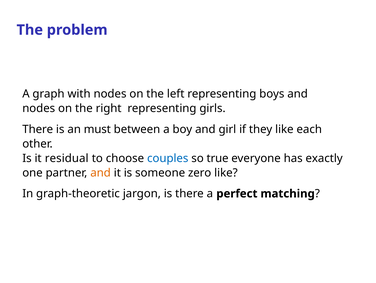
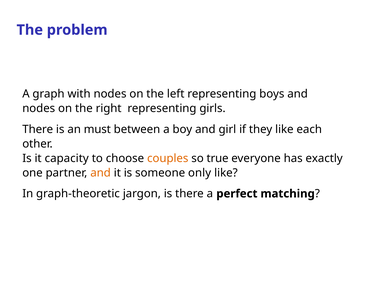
residual: residual -> capacity
couples colour: blue -> orange
zero: zero -> only
